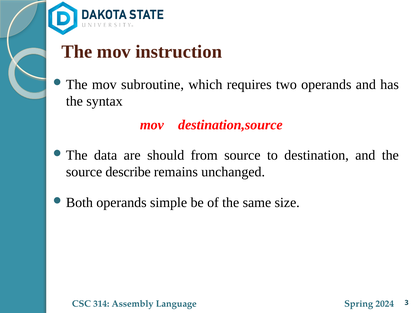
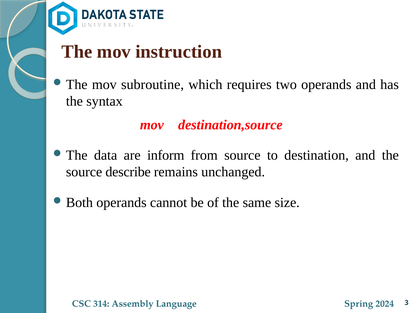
should: should -> inform
simple: simple -> cannot
